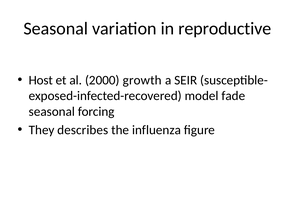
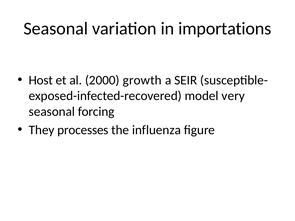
reproductive: reproductive -> importations
fade: fade -> very
describes: describes -> processes
